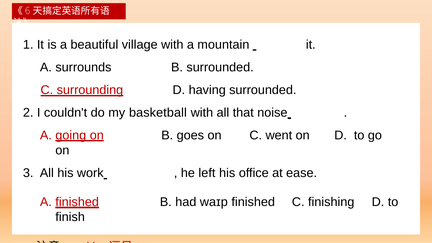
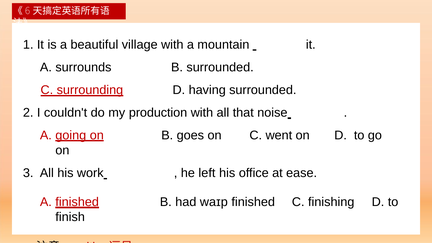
basketball: basketball -> production
